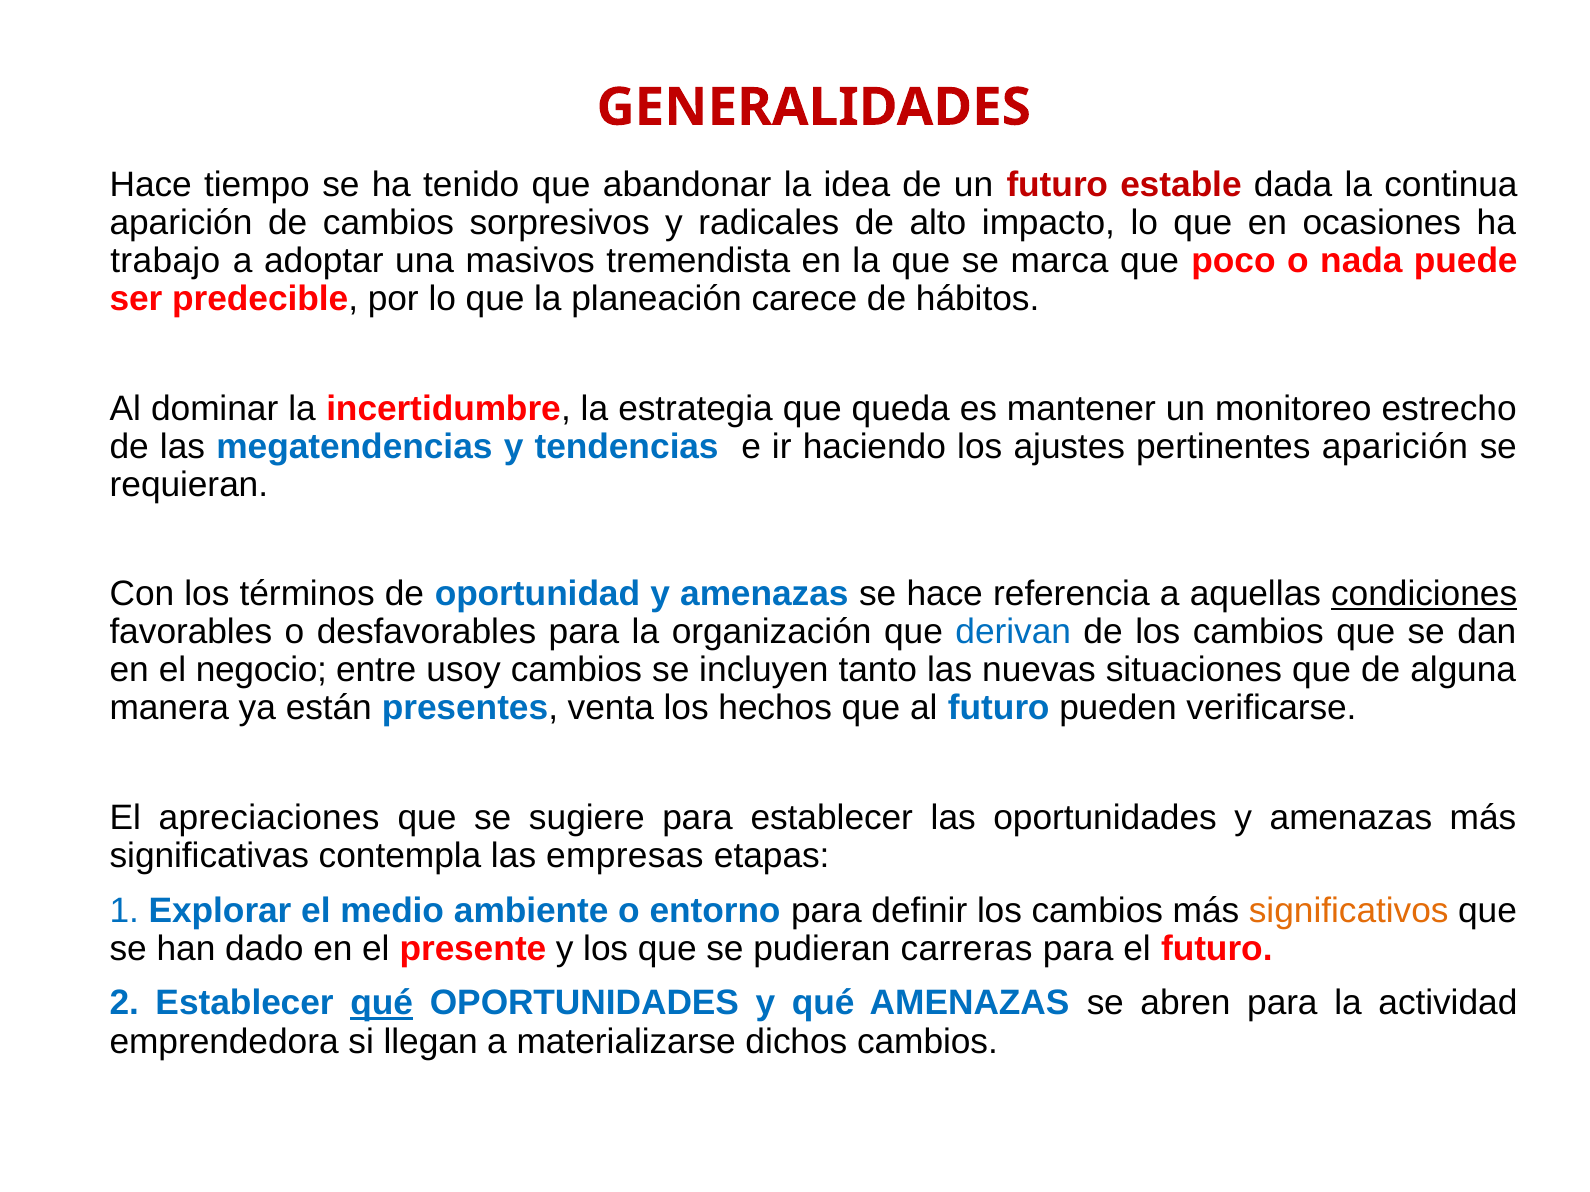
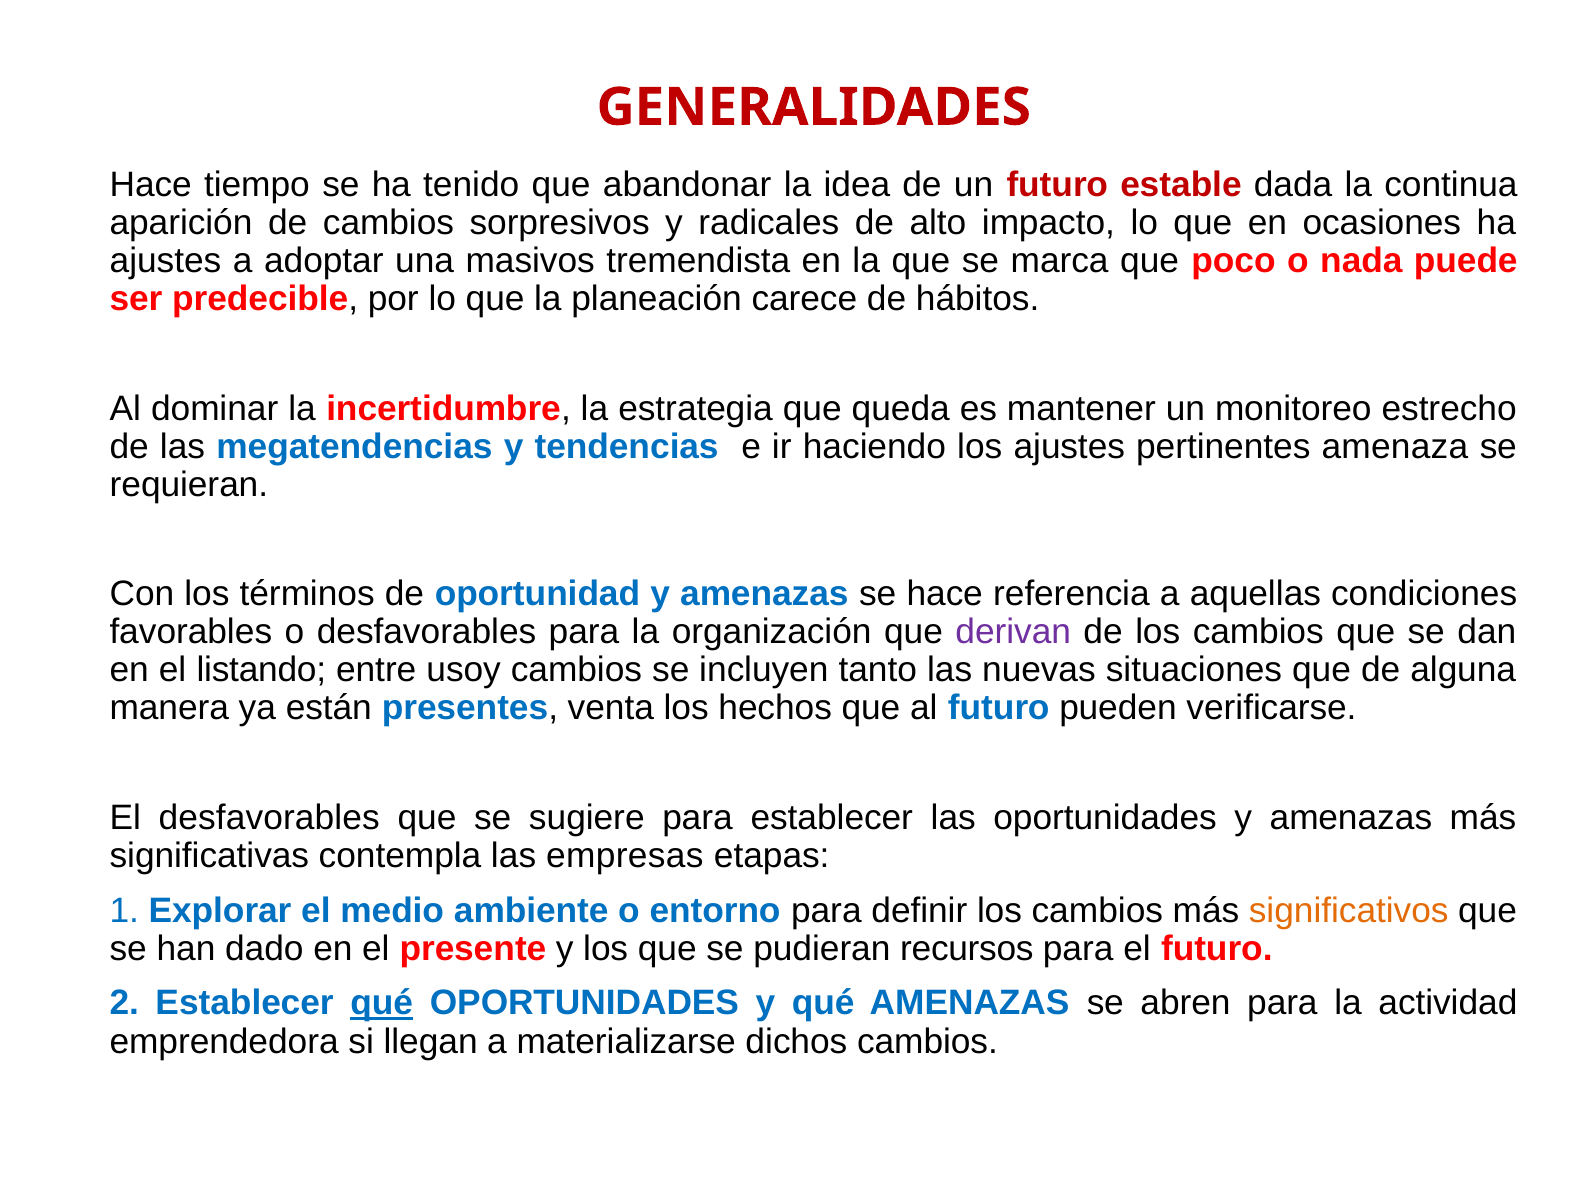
trabajo at (165, 261): trabajo -> ajustes
pertinentes aparición: aparición -> amenaza
condiciones underline: present -> none
derivan colour: blue -> purple
negocio: negocio -> listando
El apreciaciones: apreciaciones -> desfavorables
carreras: carreras -> recursos
